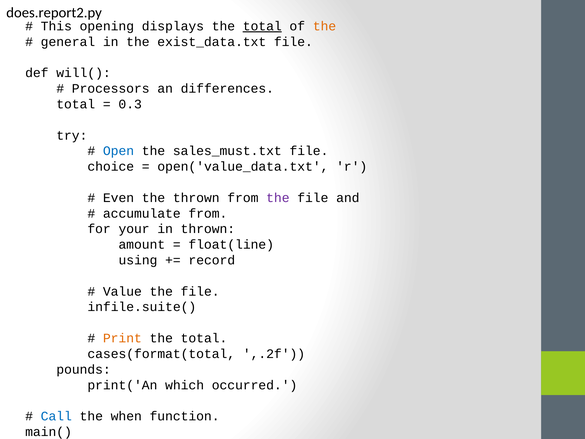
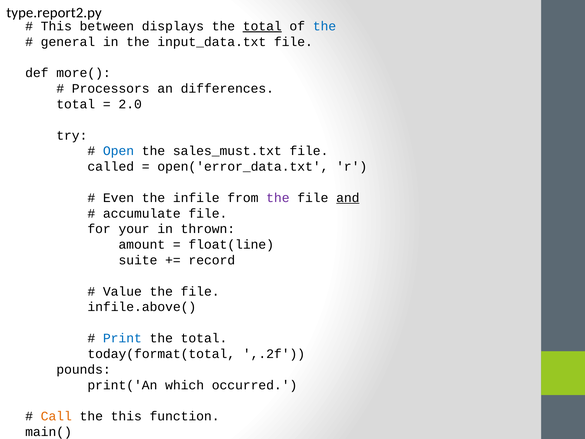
does.report2.py: does.report2.py -> type.report2.py
opening: opening -> between
the at (324, 26) colour: orange -> blue
exist_data.txt: exist_data.txt -> input_data.txt
will(: will( -> more(
0.3: 0.3 -> 2.0
choice: choice -> called
open('value_data.txt: open('value_data.txt -> open('error_data.txt
the thrown: thrown -> infile
and underline: none -> present
accumulate from: from -> file
using: using -> suite
infile.suite(: infile.suite( -> infile.above(
Print colour: orange -> blue
cases(format(total: cases(format(total -> today(format(total
Call colour: blue -> orange
the when: when -> this
